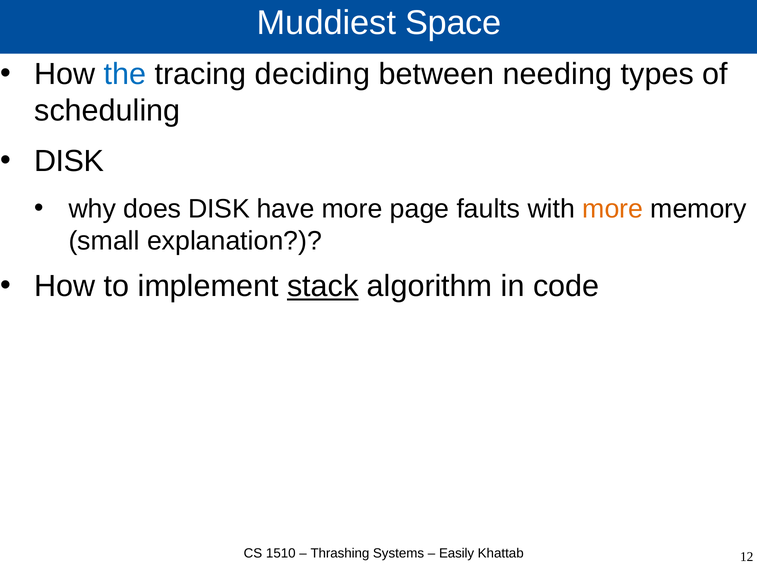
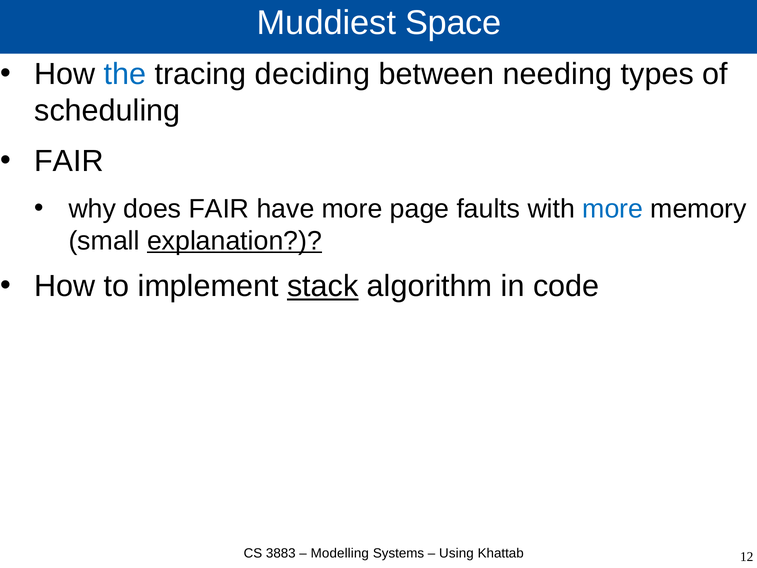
DISK at (69, 161): DISK -> FAIR
does DISK: DISK -> FAIR
more at (613, 209) colour: orange -> blue
explanation underline: none -> present
1510: 1510 -> 3883
Thrashing: Thrashing -> Modelling
Easily: Easily -> Using
